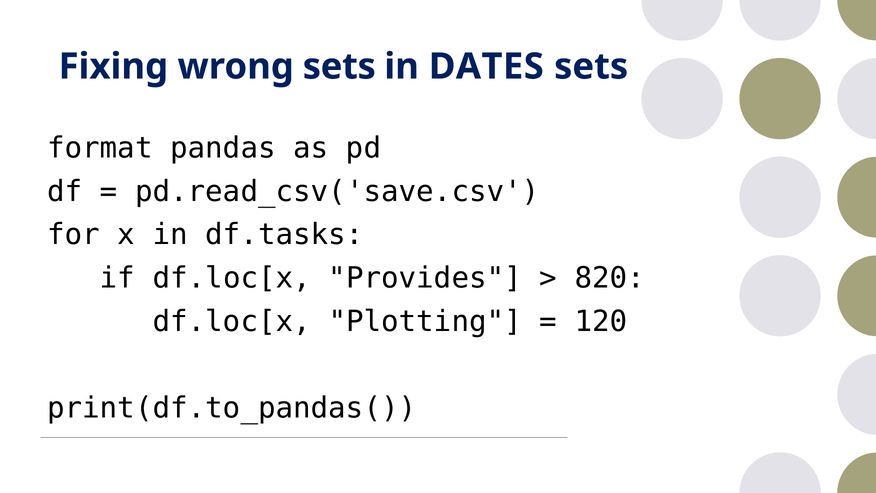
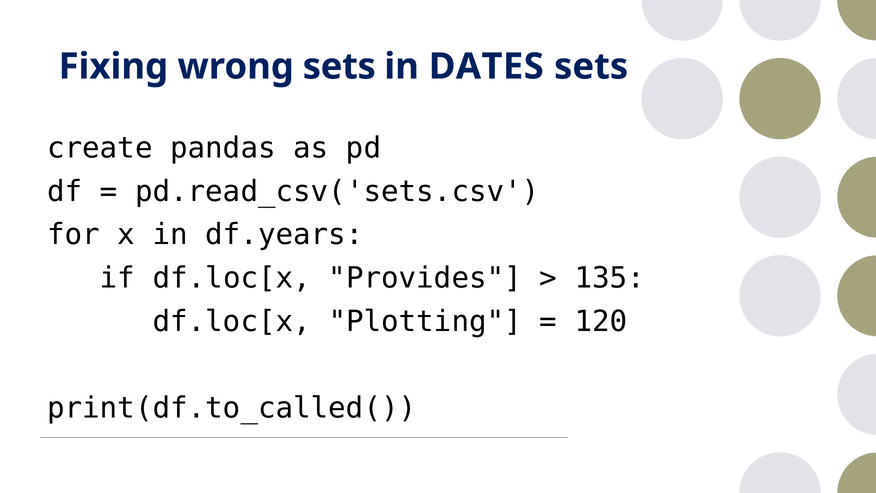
format: format -> create
pd.read_csv('save.csv: pd.read_csv('save.csv -> pd.read_csv('sets.csv
df.tasks: df.tasks -> df.years
820: 820 -> 135
print(df.to_pandas(: print(df.to_pandas( -> print(df.to_called(
